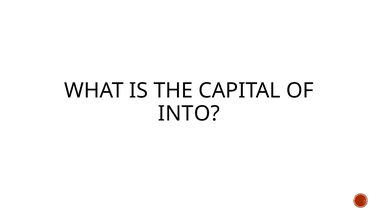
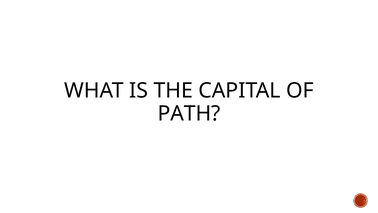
INTO: INTO -> PATH
